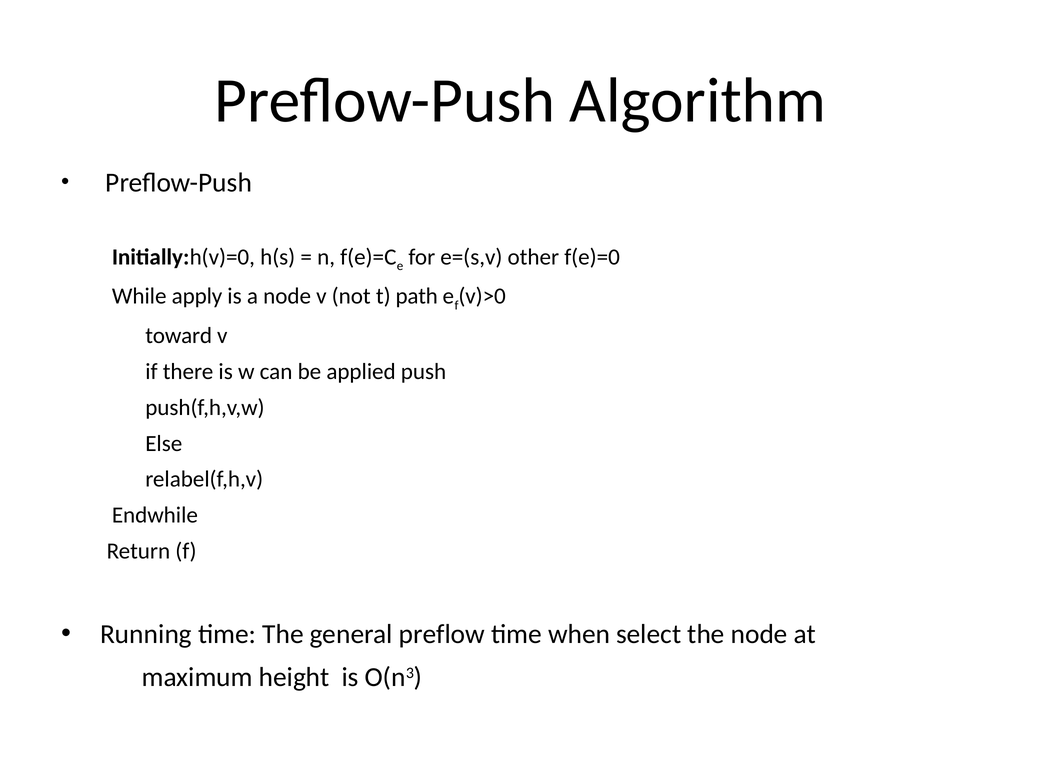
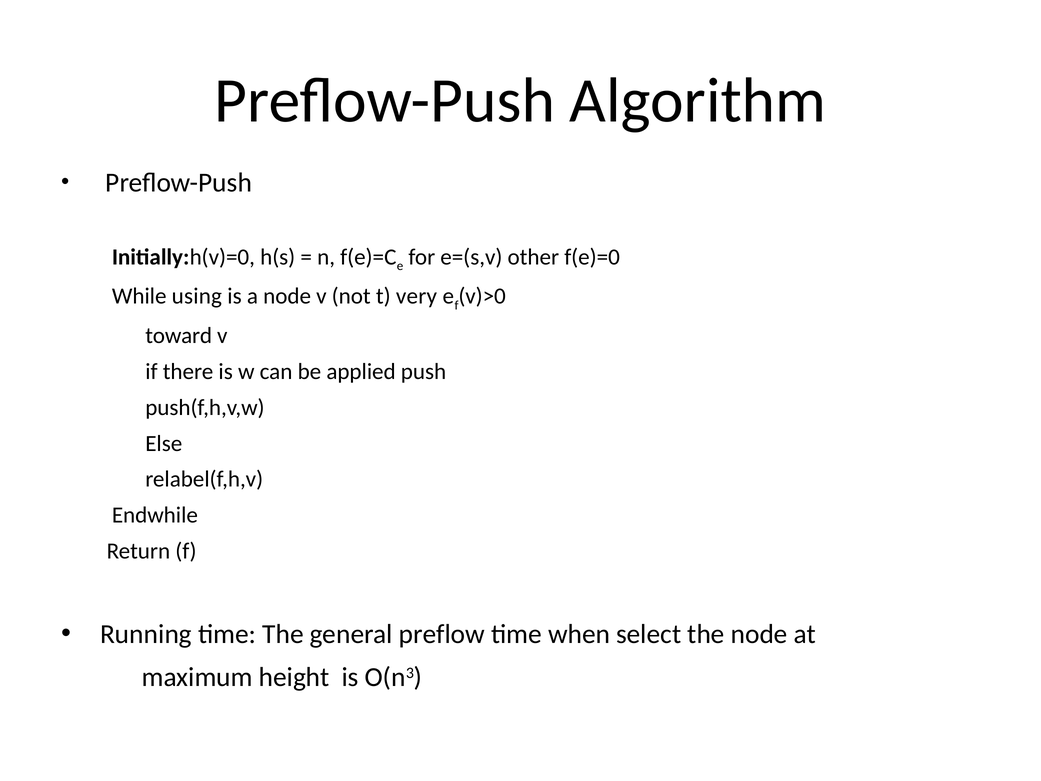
apply: apply -> using
path: path -> very
